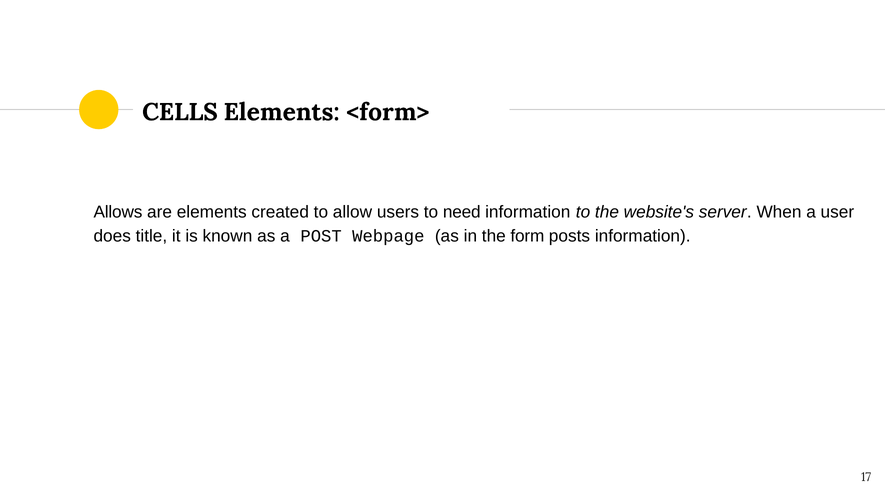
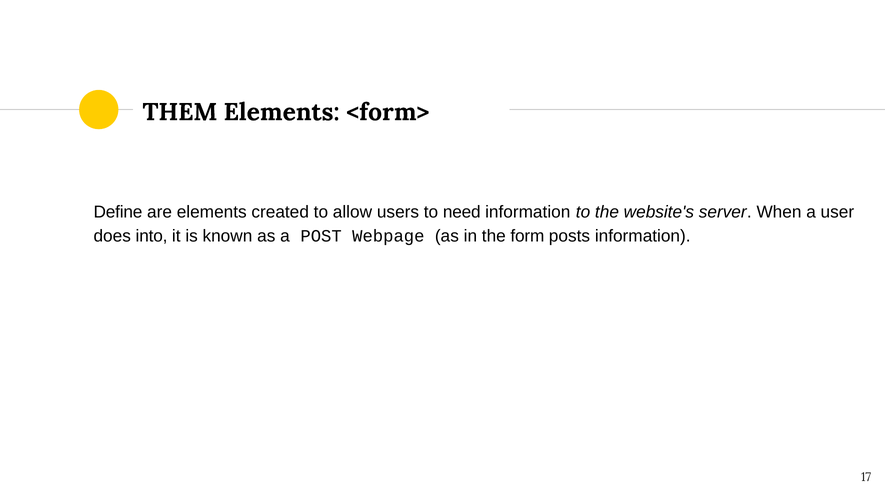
CELLS: CELLS -> THEM
Allows: Allows -> Define
title: title -> into
